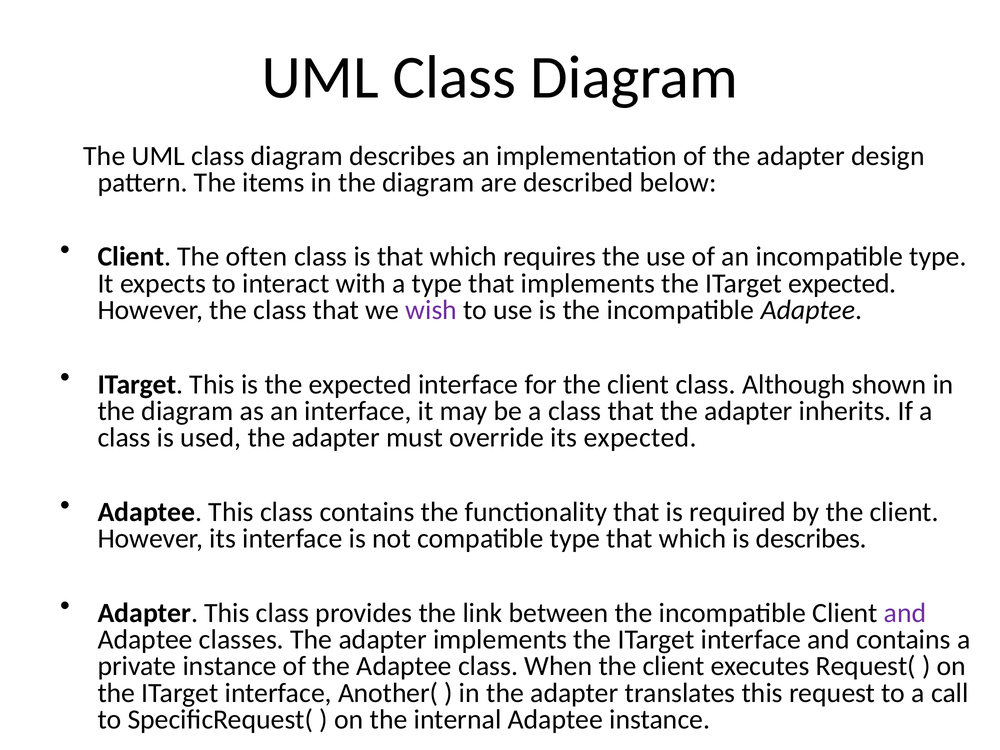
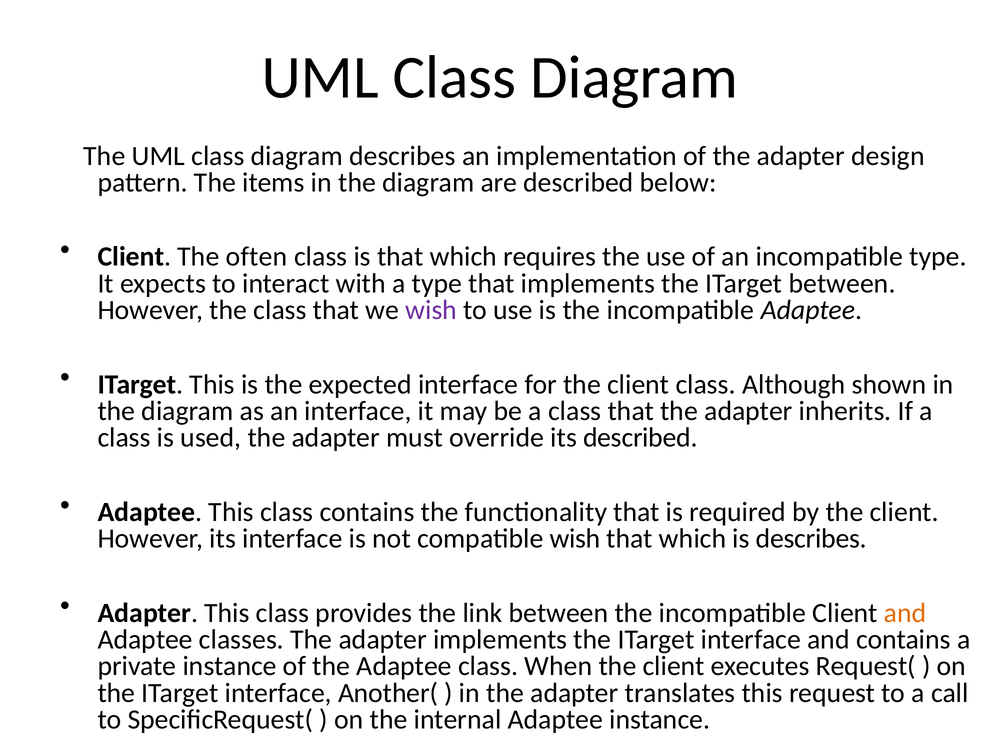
ITarget expected: expected -> between
its expected: expected -> described
compatible type: type -> wish
and at (905, 613) colour: purple -> orange
